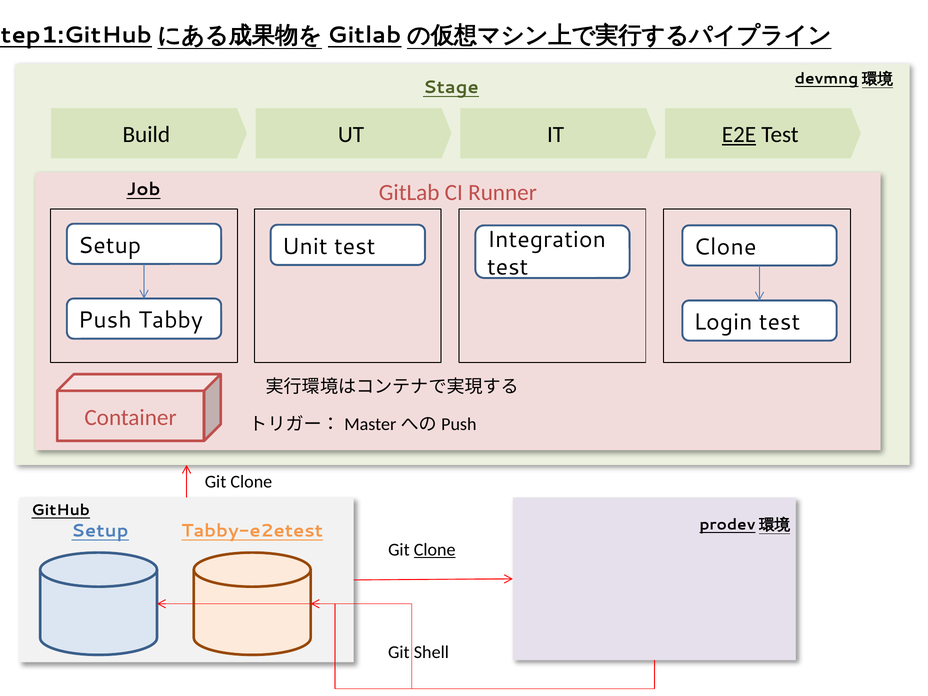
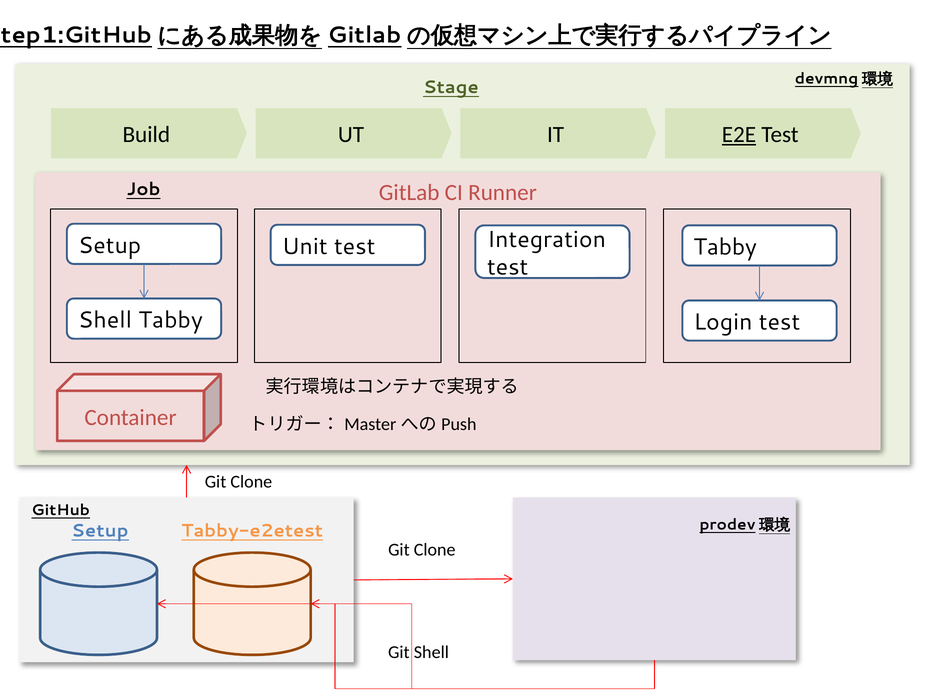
Clone at (725, 247): Clone -> Tabby
Push at (105, 320): Push -> Shell
Clone at (435, 550) underline: present -> none
